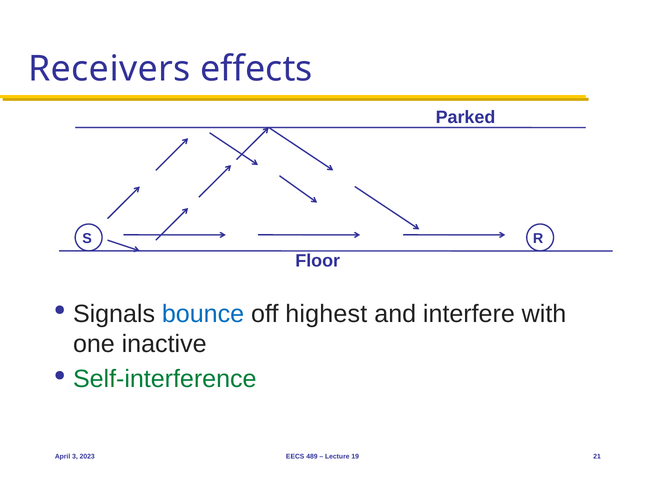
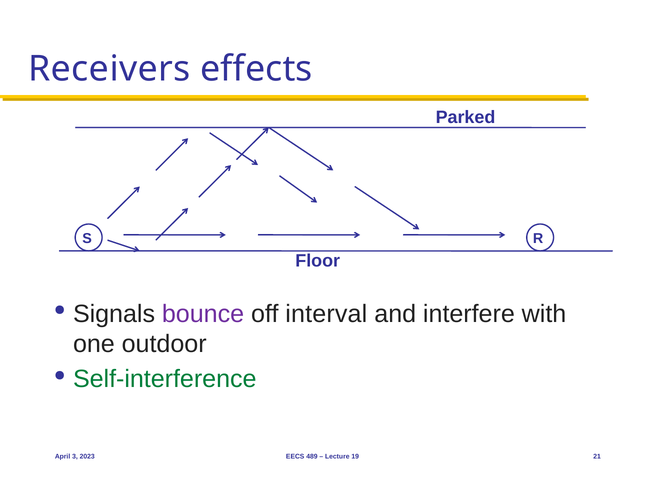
bounce colour: blue -> purple
highest: highest -> interval
inactive: inactive -> outdoor
